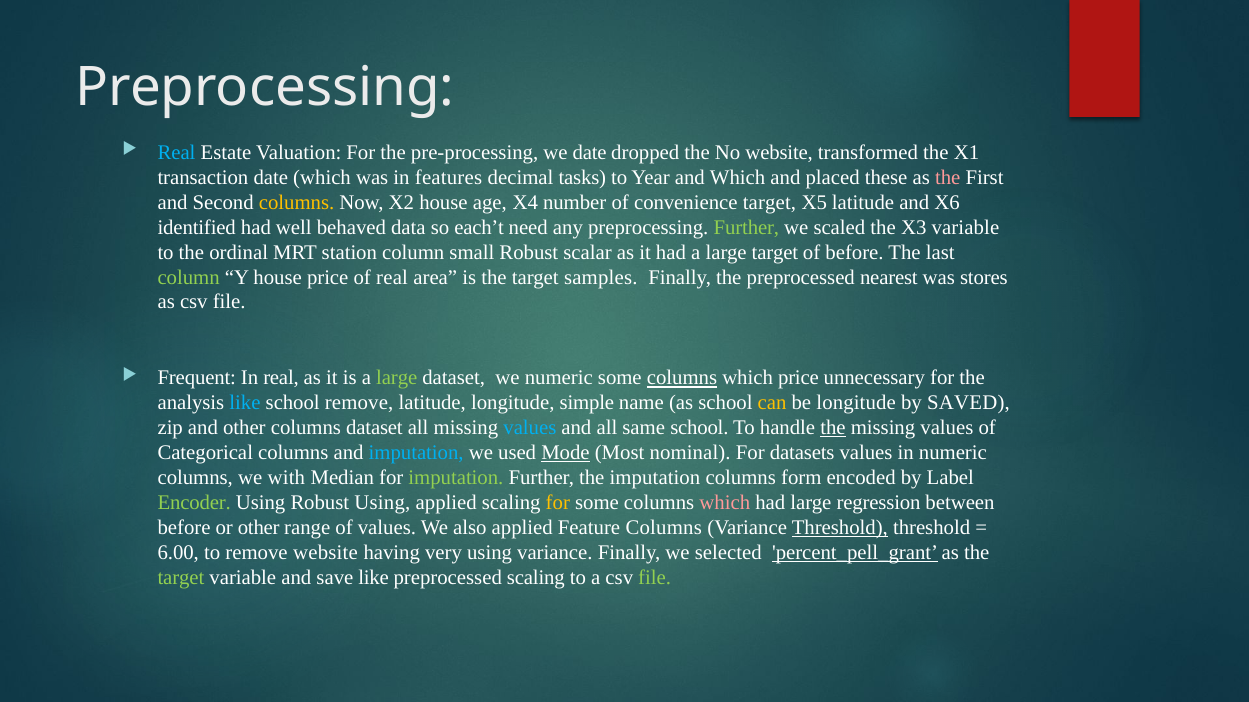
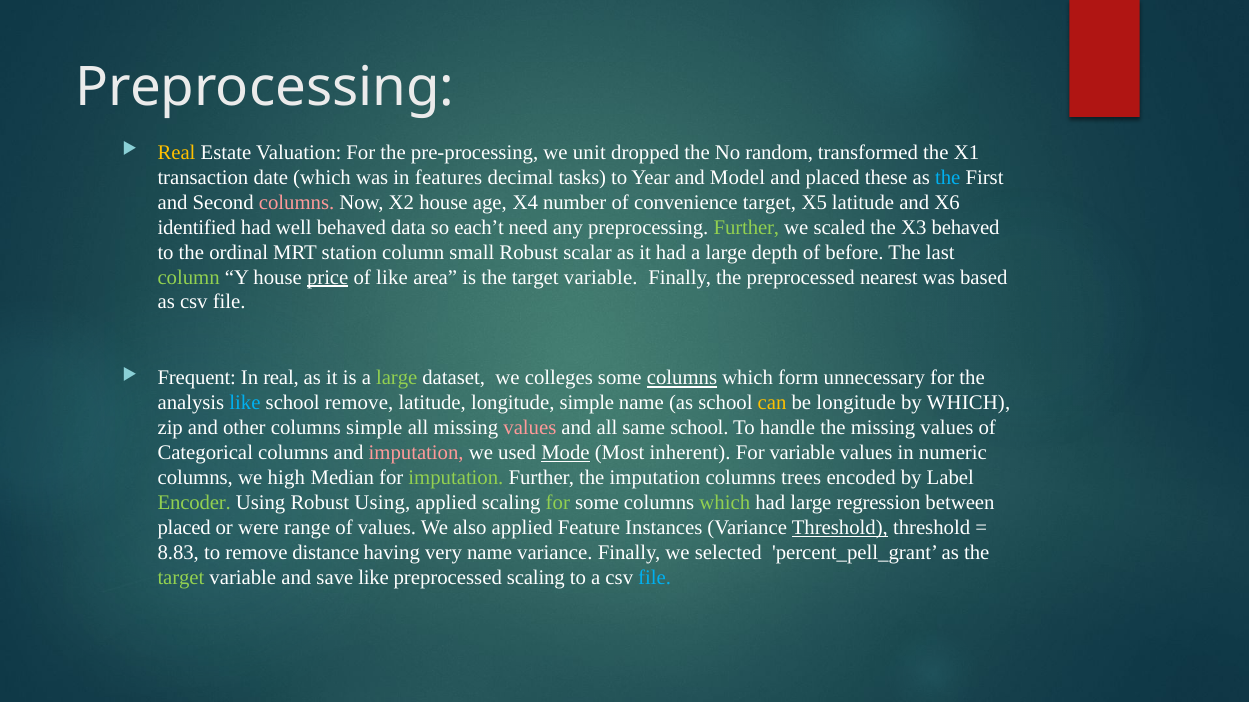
Real at (177, 153) colour: light blue -> yellow
we date: date -> unit
No website: website -> random
and Which: Which -> Model
the at (948, 178) colour: pink -> light blue
columns at (297, 203) colour: yellow -> pink
X3 variable: variable -> behaved
large target: target -> depth
price at (328, 277) underline: none -> present
of real: real -> like
is the target samples: samples -> variable
stores: stores -> based
we numeric: numeric -> colleges
which price: price -> form
by SAVED: SAVED -> WHICH
columns dataset: dataset -> simple
values at (530, 428) colour: light blue -> pink
the at (833, 428) underline: present -> none
imputation at (416, 453) colour: light blue -> pink
nominal: nominal -> inherent
For datasets: datasets -> variable
with: with -> high
form: form -> trees
for at (558, 503) colour: yellow -> light green
which at (725, 503) colour: pink -> light green
before at (184, 528): before -> placed
or other: other -> were
Feature Columns: Columns -> Instances
6.00: 6.00 -> 8.83
remove website: website -> distance
very using: using -> name
percent_pell_grant underline: present -> none
file at (655, 578) colour: light green -> light blue
